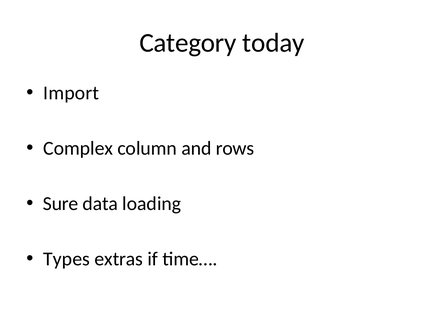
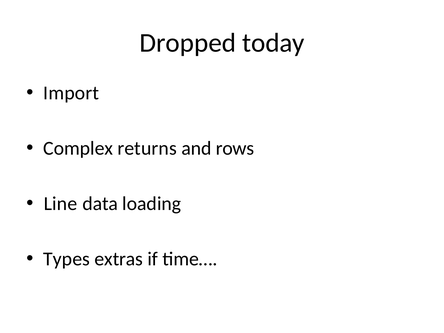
Category: Category -> Dropped
column: column -> returns
Sure: Sure -> Line
